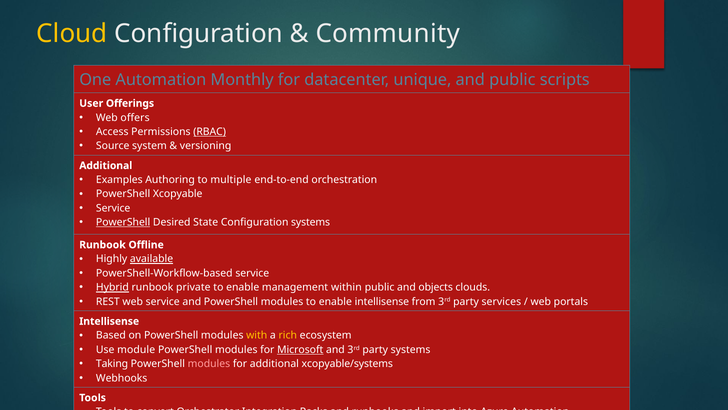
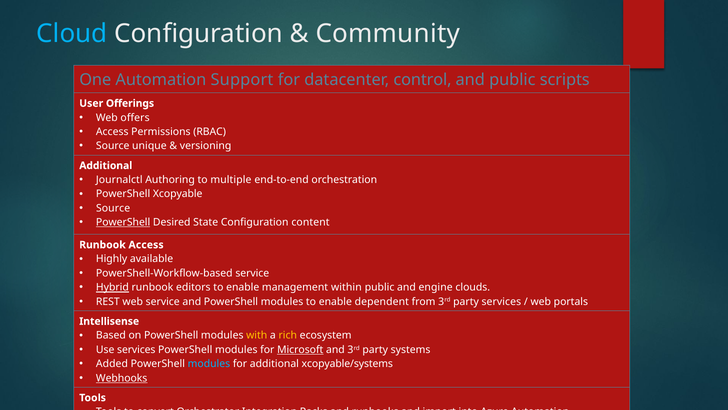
Cloud colour: yellow -> light blue
Monthly: Monthly -> Support
unique: unique -> control
RBAC underline: present -> none
system: system -> unique
Examples: Examples -> Journalctl
Service at (113, 208): Service -> Source
Configuration systems: systems -> content
Runbook Offline: Offline -> Access
available underline: present -> none
private: private -> editors
objects: objects -> engine
enable intellisense: intellisense -> dependent
Use module: module -> services
Taking: Taking -> Added
modules at (209, 363) colour: pink -> light blue
Webhooks underline: none -> present
